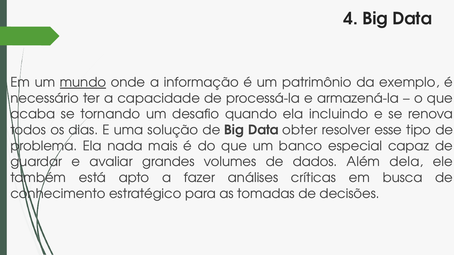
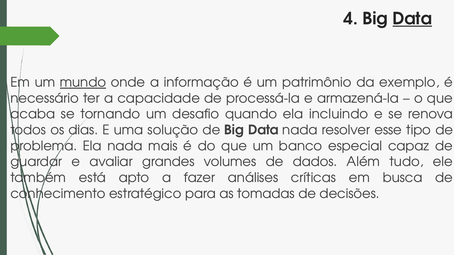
Data at (412, 19) underline: none -> present
Data obter: obter -> nada
dela: dela -> tudo
